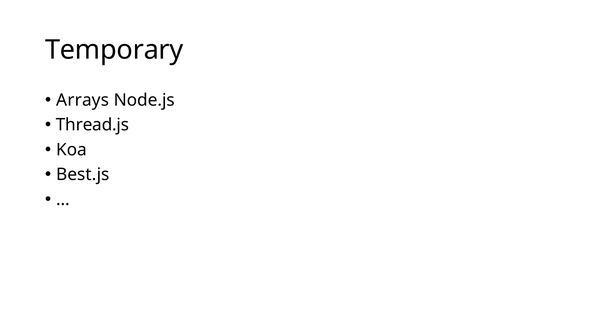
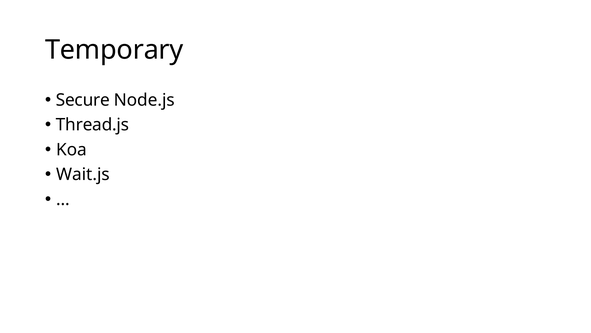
Arrays: Arrays -> Secure
Best.js: Best.js -> Wait.js
